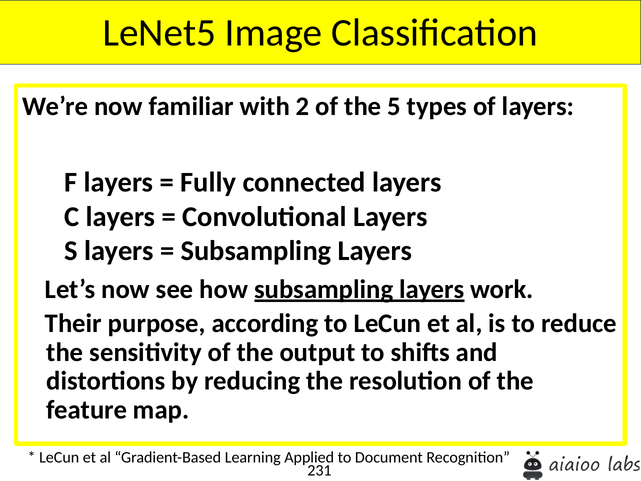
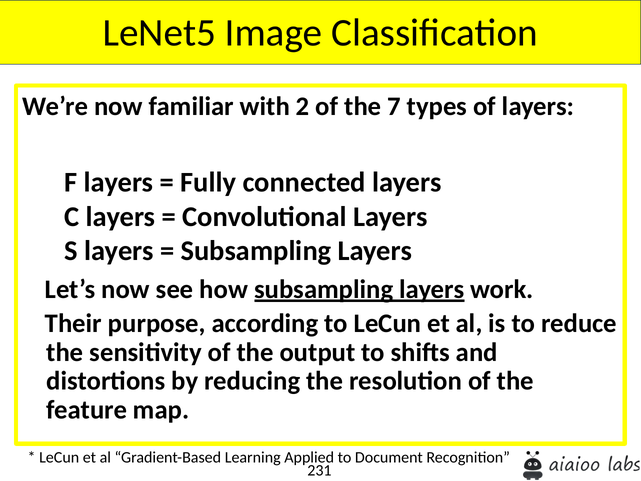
5: 5 -> 7
